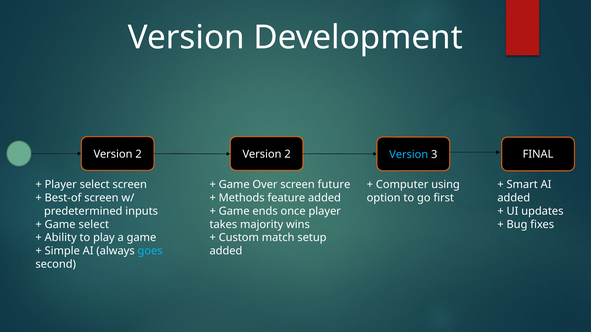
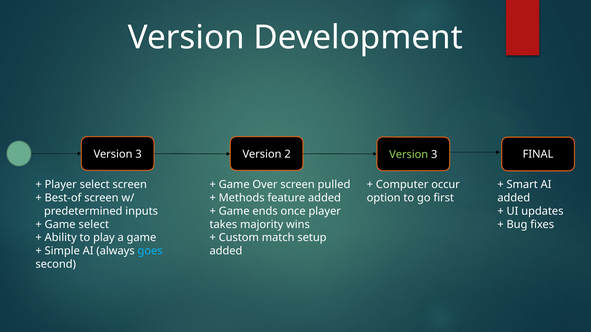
2 at (139, 154): 2 -> 3
Version at (409, 155) colour: light blue -> light green
future: future -> pulled
using: using -> occur
